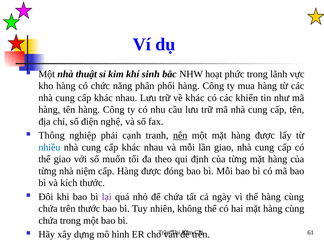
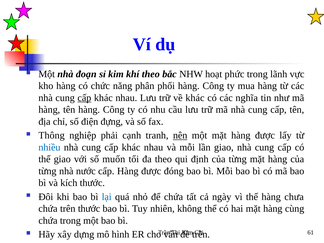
thuật: thuật -> đoạn
khí sinh: sinh -> theo
cấp at (84, 98) underline: none -> present
khiển: khiển -> nghĩa
nghệ: nghệ -> đựng
niệm: niệm -> nước
lại colour: purple -> blue
thế hàng cùng: cùng -> chưa
